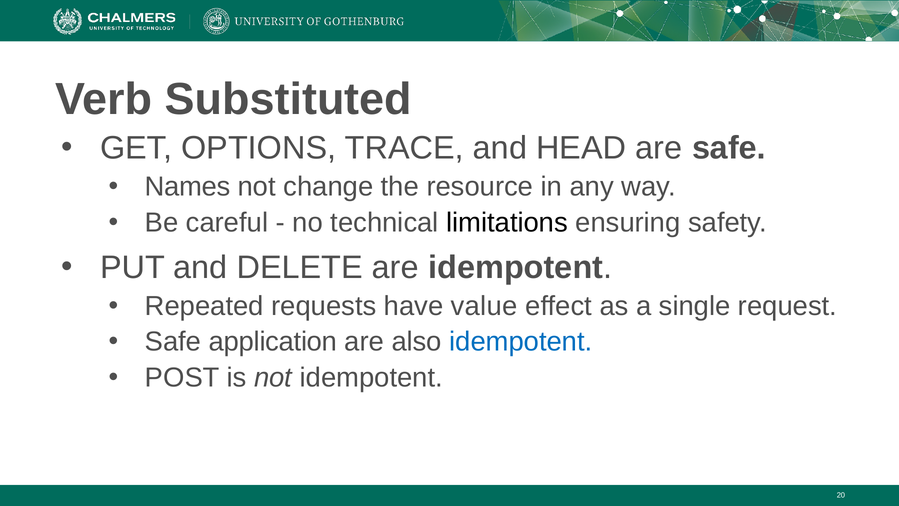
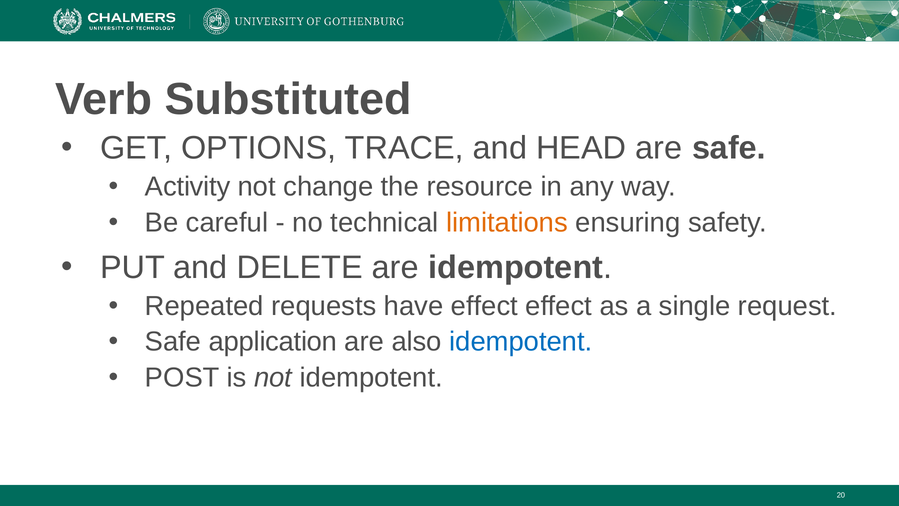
Names: Names -> Activity
limitations colour: black -> orange
have value: value -> effect
